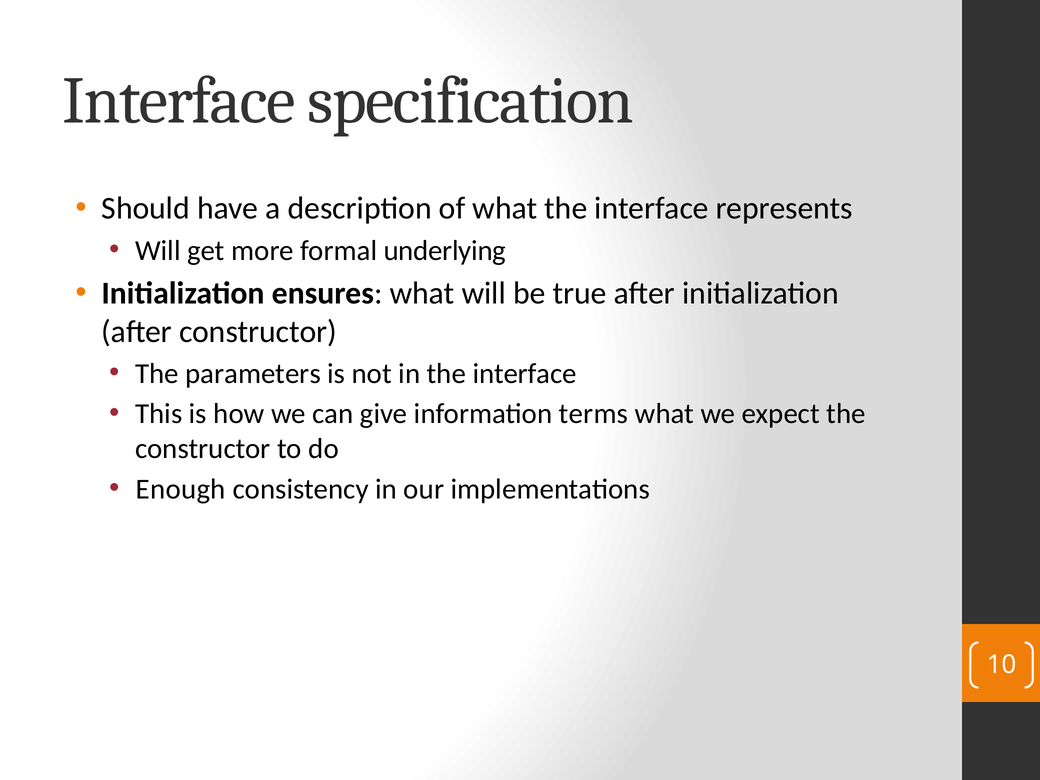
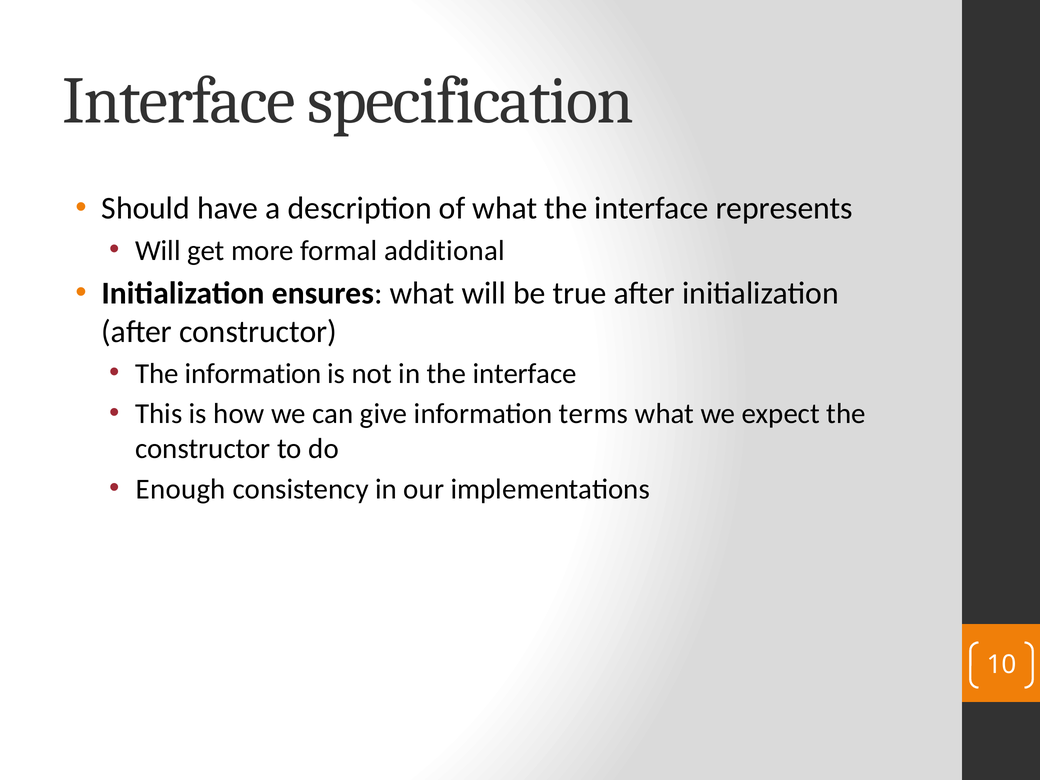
underlying: underlying -> additional
The parameters: parameters -> information
